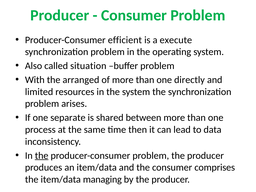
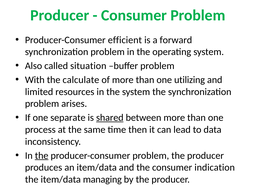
execute: execute -> forward
arranged: arranged -> calculate
directly: directly -> utilizing
shared underline: none -> present
comprises: comprises -> indication
